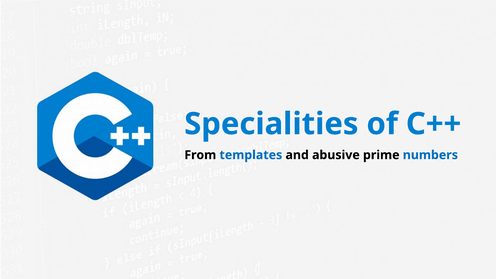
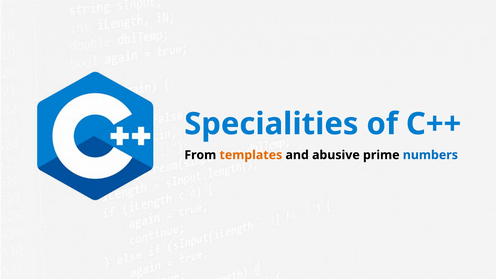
templates colour: blue -> orange
